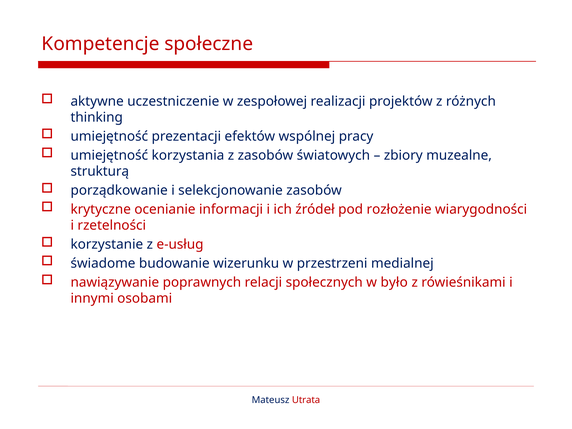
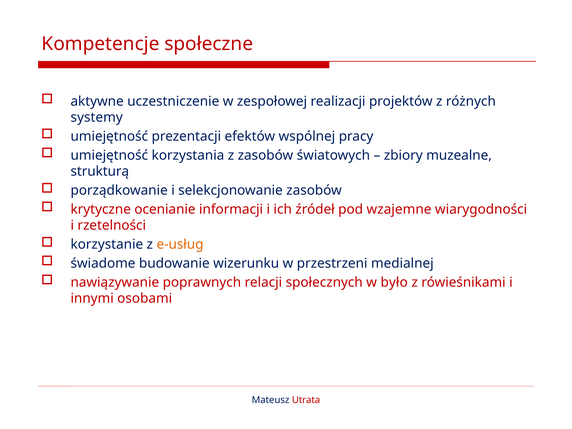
thinking: thinking -> systemy
rozłożenie: rozłożenie -> wzajemne
e-usług colour: red -> orange
